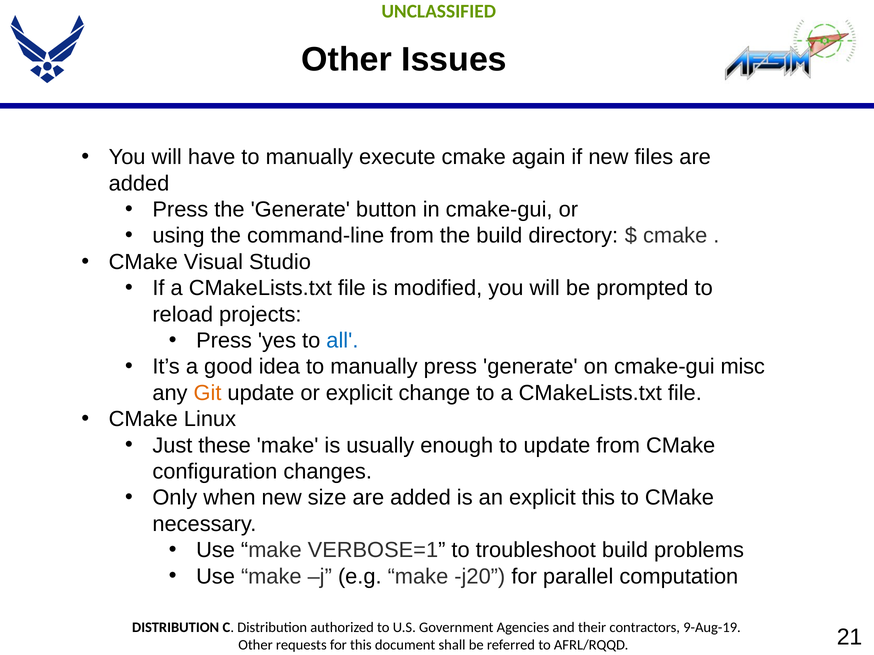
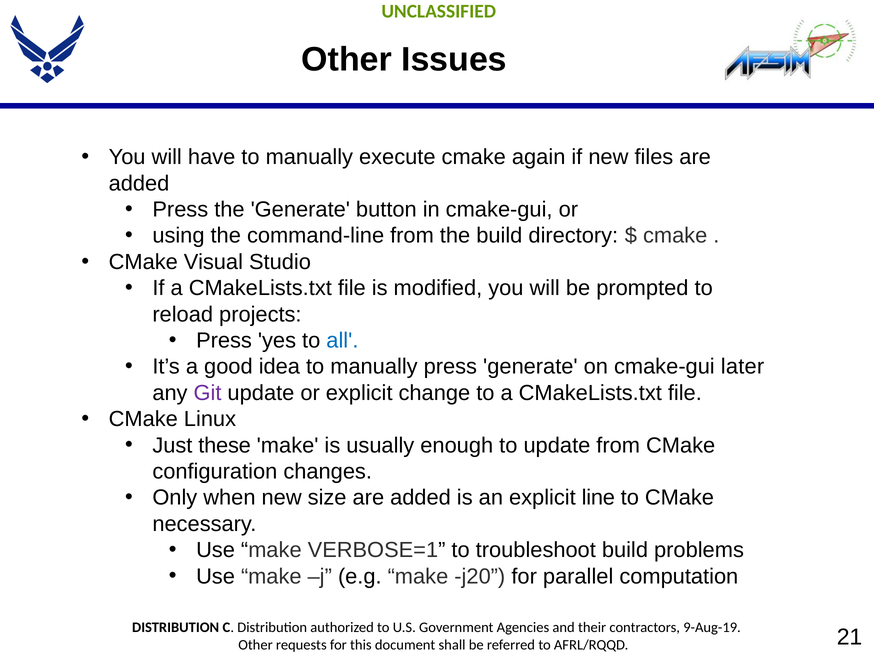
misc: misc -> later
Git colour: orange -> purple
explicit this: this -> line
